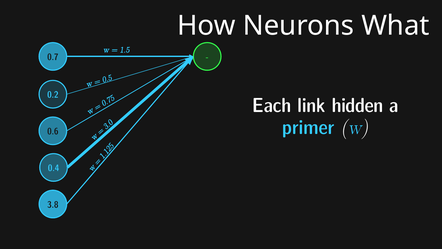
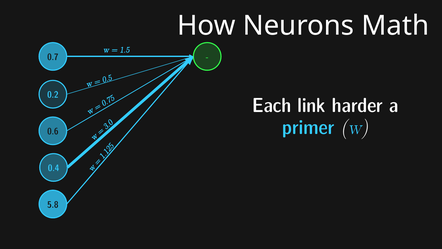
What: What -> Math
hidden: hidden -> harder
3.8: 3.8 -> 5.8
